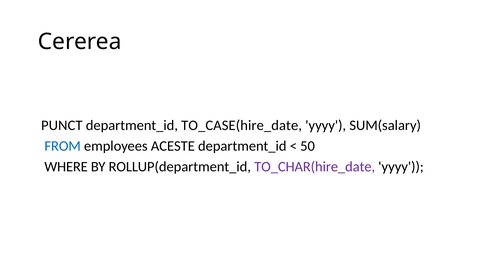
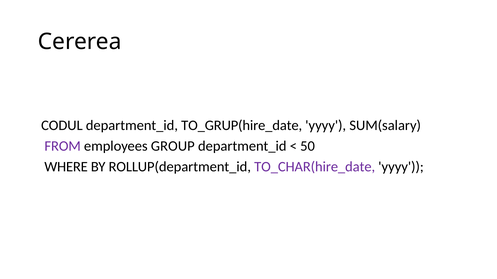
PUNCT: PUNCT -> CODUL
TO_CASE(hire_date: TO_CASE(hire_date -> TO_GRUP(hire_date
FROM colour: blue -> purple
ACESTE: ACESTE -> GROUP
